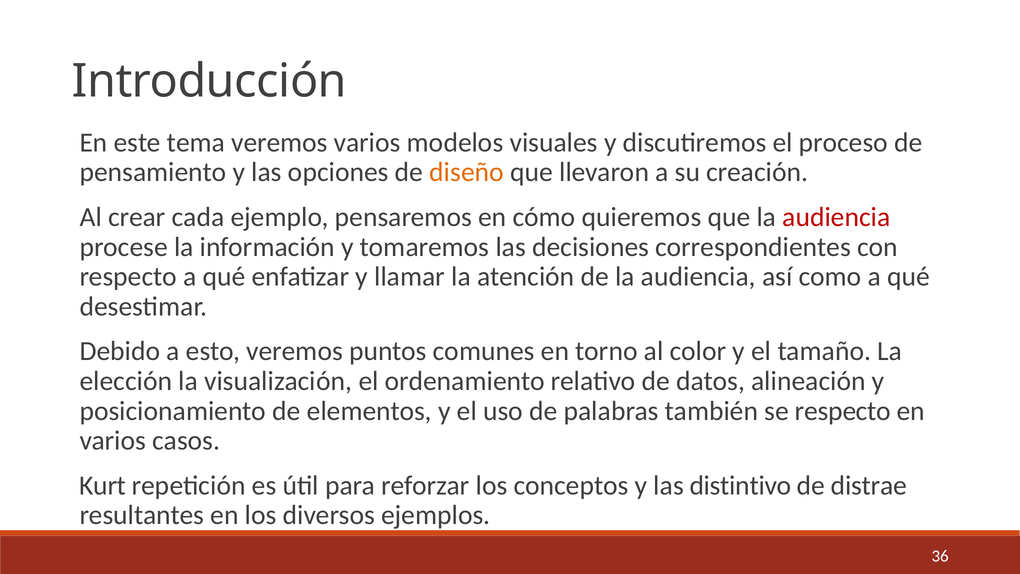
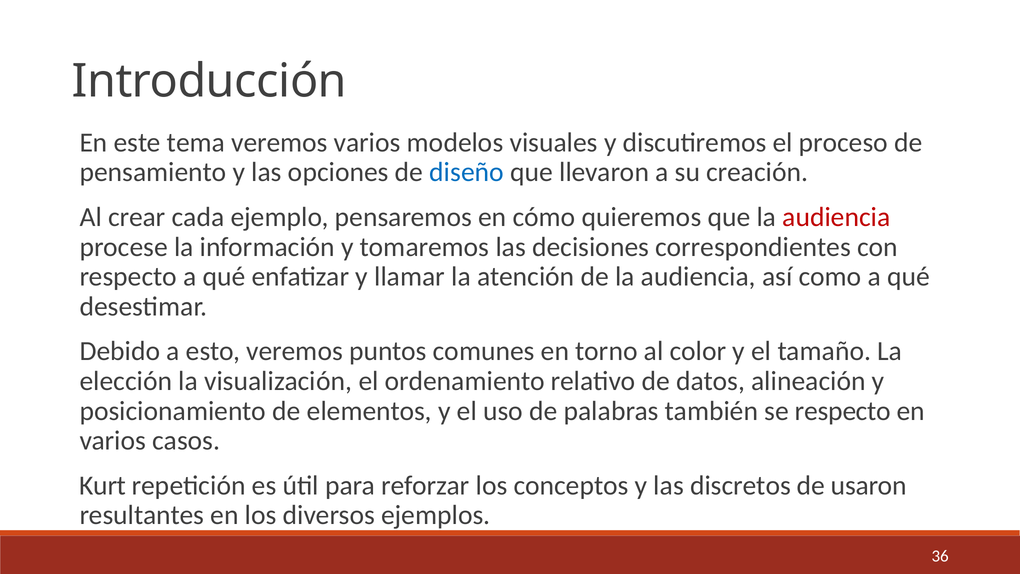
diseño colour: orange -> blue
distintivo: distintivo -> discretos
distrae: distrae -> usaron
